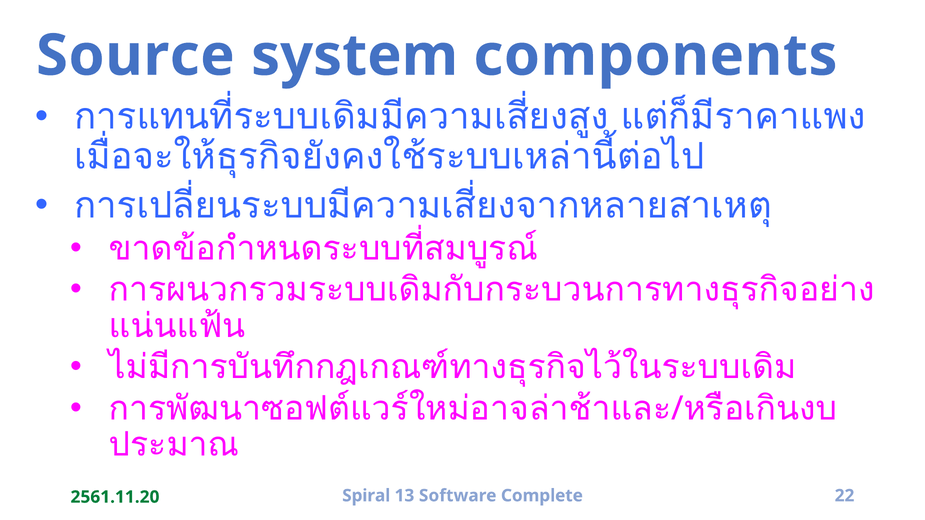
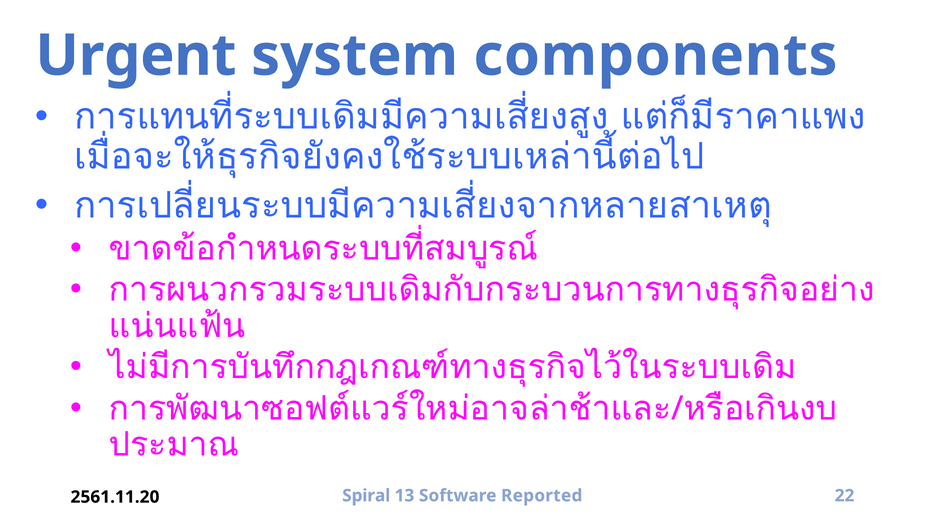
Source: Source -> Urgent
Complete: Complete -> Reported
2561.11.20 colour: green -> black
